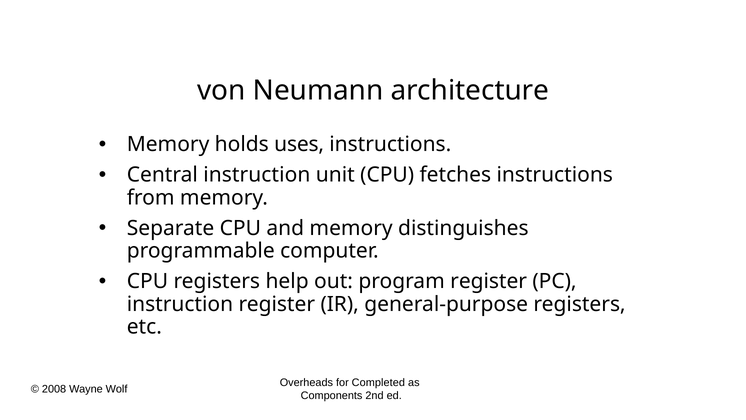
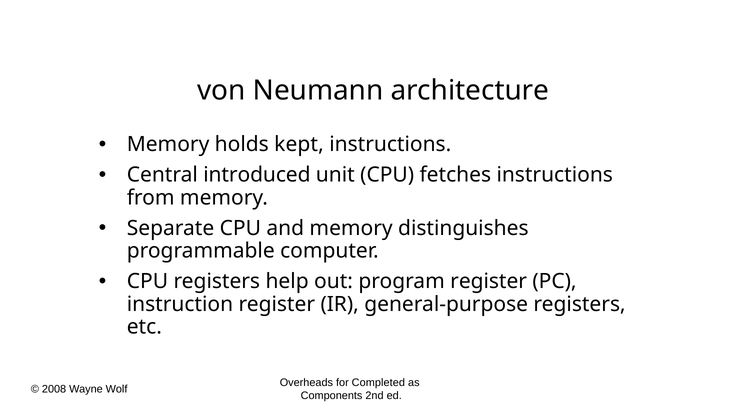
uses: uses -> kept
Central instruction: instruction -> introduced
